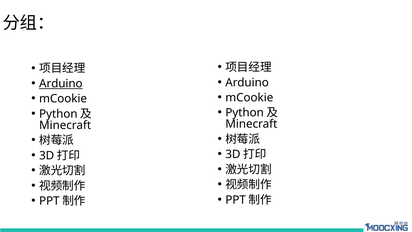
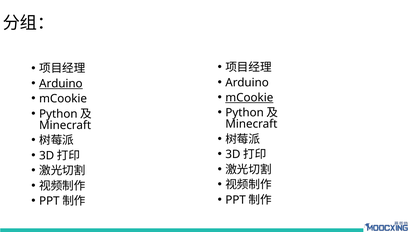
mCookie at (249, 98) underline: none -> present
